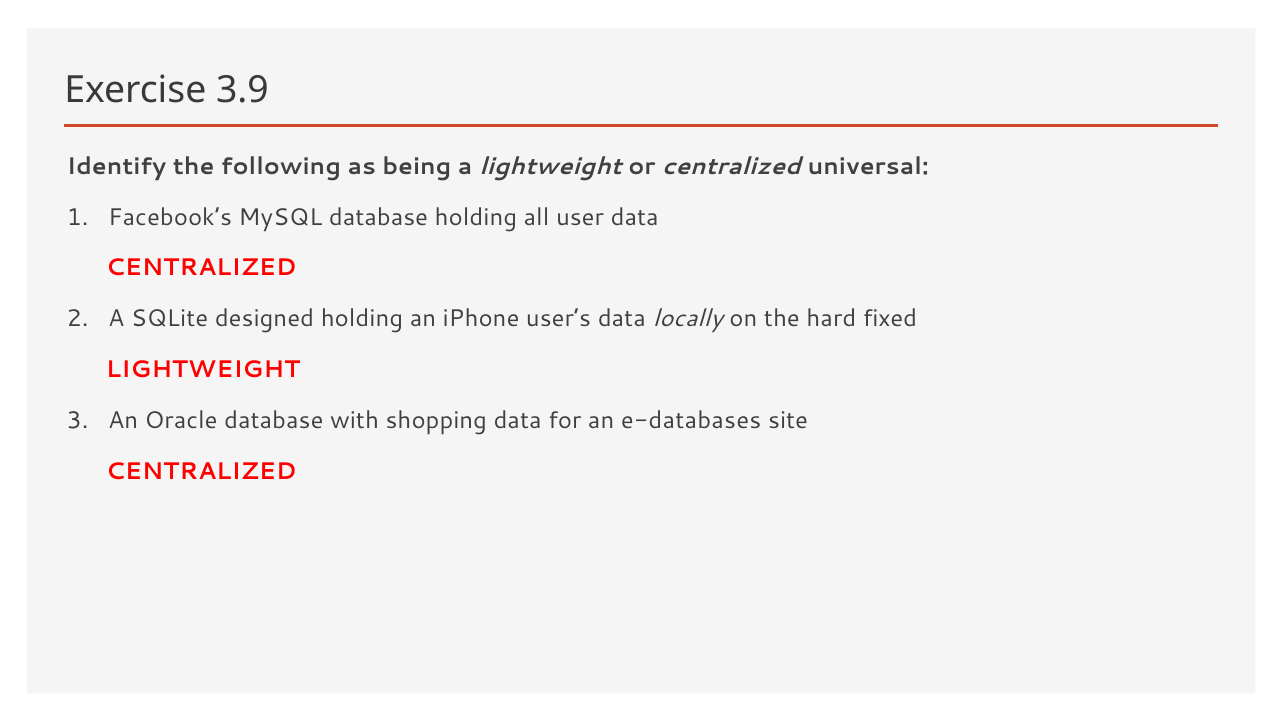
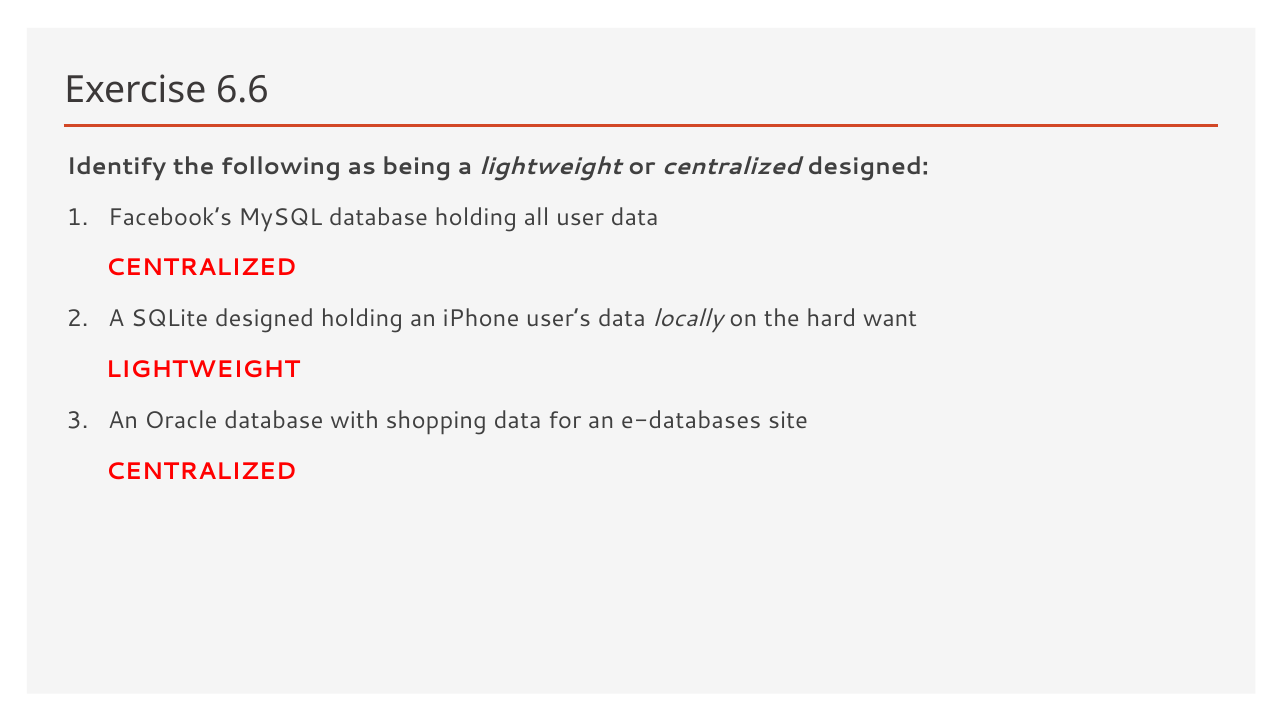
3.9: 3.9 -> 6.6
centralized universal: universal -> designed
fixed: fixed -> want
